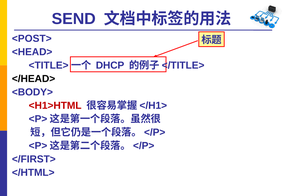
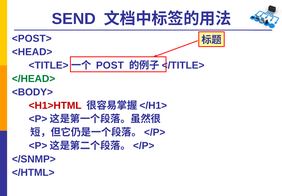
DHCP: DHCP -> POST
</HEAD> colour: black -> green
</FIRST>: </FIRST> -> </SNMP>
